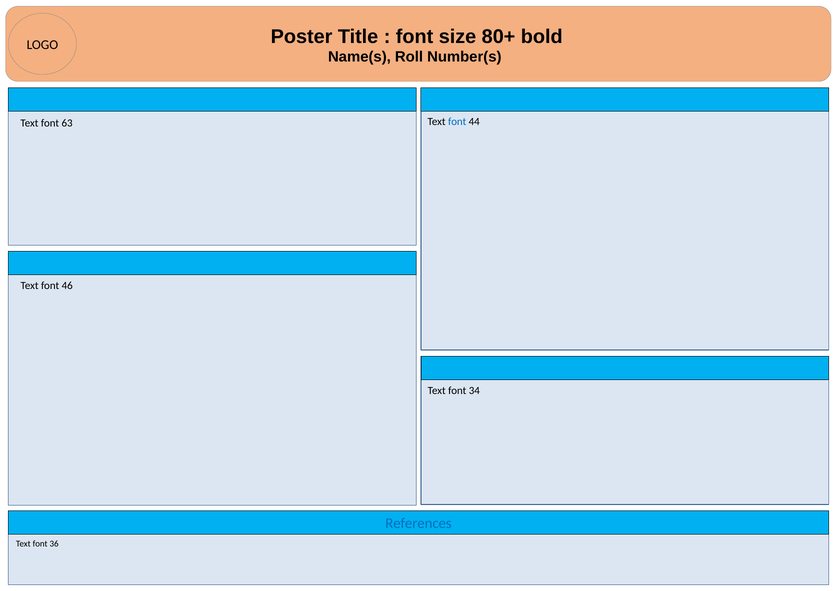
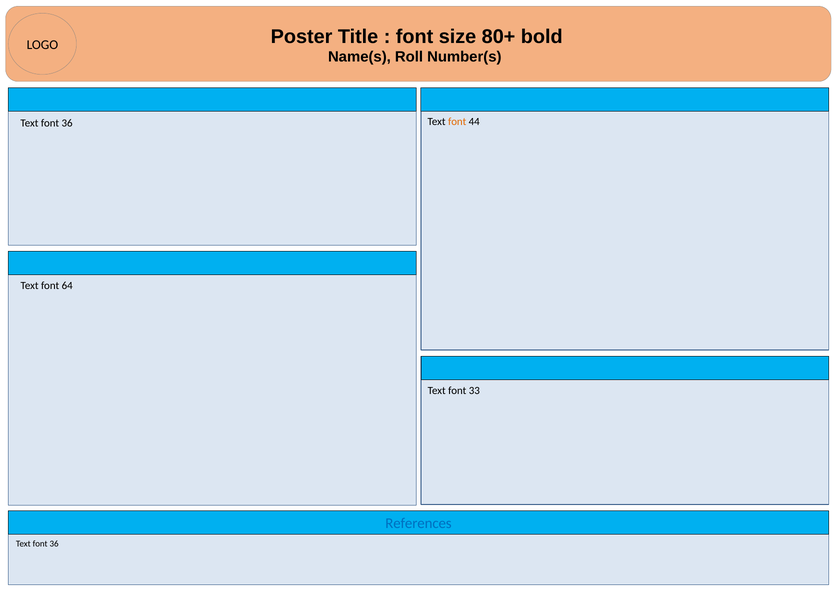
63 at (67, 123): 63 -> 36
font at (457, 122) colour: blue -> orange
46: 46 -> 64
34: 34 -> 33
